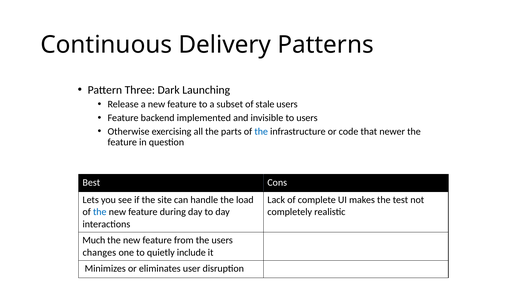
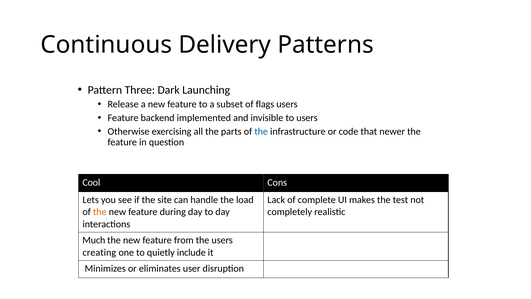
stale: stale -> flags
Best: Best -> Cool
the at (100, 212) colour: blue -> orange
changes: changes -> creating
